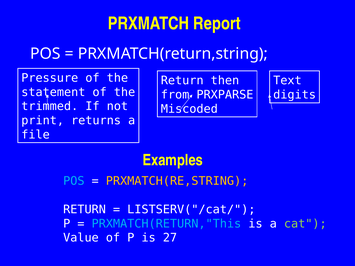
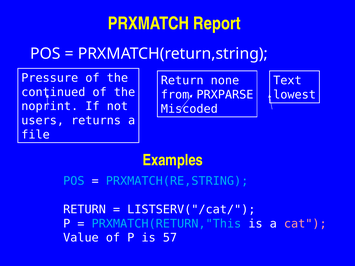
then: then -> none
statement: statement -> continued
digits: digits -> lowest
trimmed: trimmed -> noprint
print: print -> users
PRXMATCH(RE,STRING colour: yellow -> light blue
cat colour: light green -> pink
27: 27 -> 57
